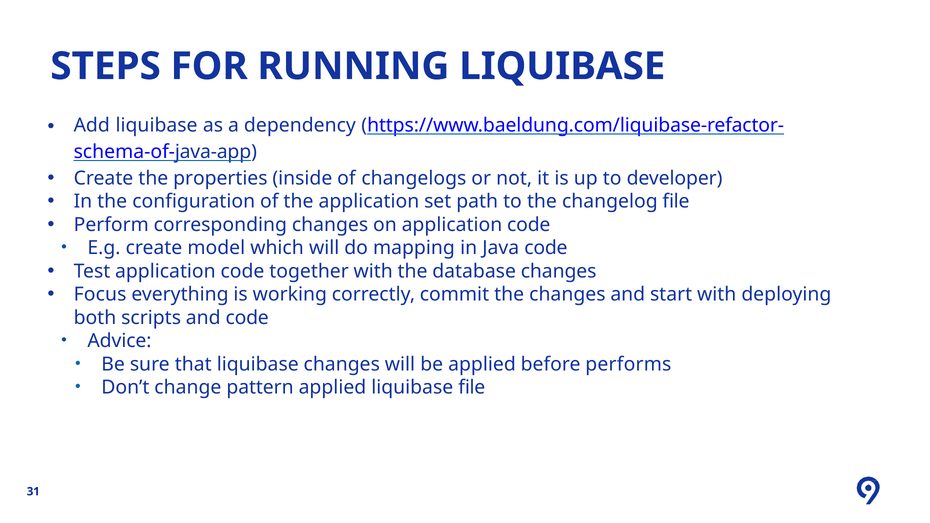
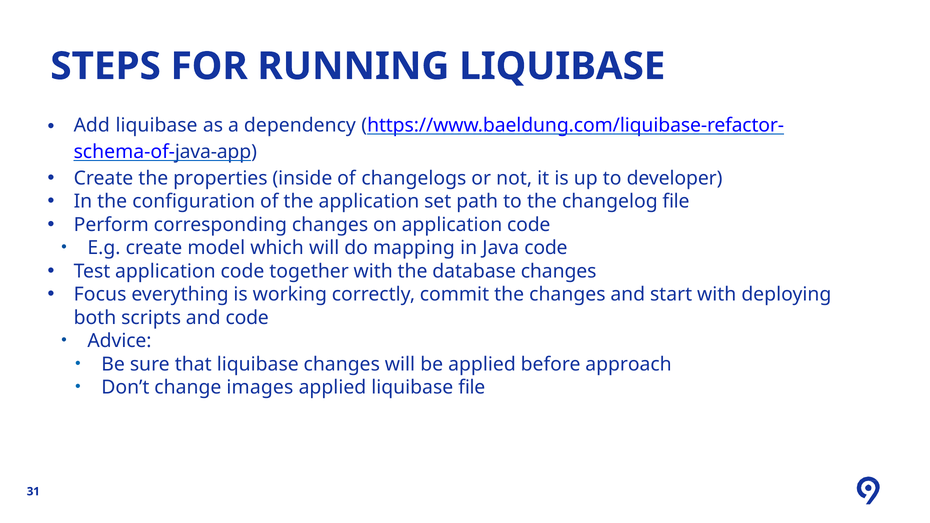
performs: performs -> approach
pattern: pattern -> images
